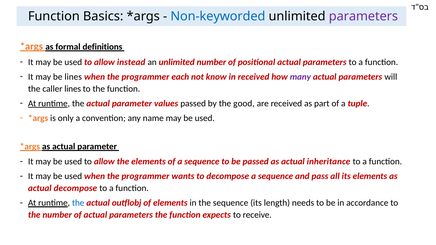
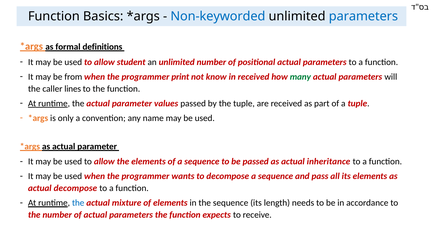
parameters at (363, 16) colour: purple -> blue
instead: instead -> student
be lines: lines -> from
each: each -> print
many colour: purple -> green
the good: good -> tuple
outflobj: outflobj -> mixture
